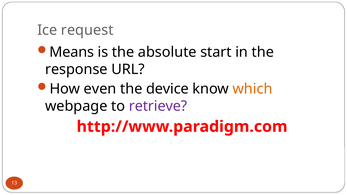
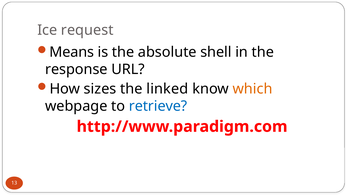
start: start -> shell
even: even -> sizes
device: device -> linked
retrieve colour: purple -> blue
